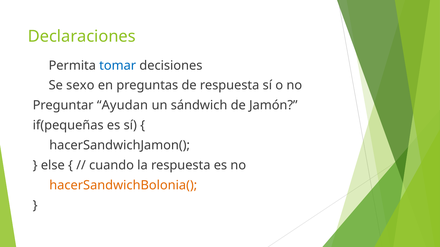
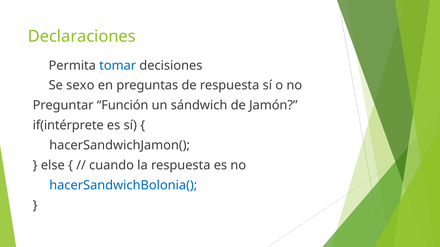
Ayudan: Ayudan -> Función
if(pequeñas: if(pequeñas -> if(intérprete
hacerSandwichBolonia( colour: orange -> blue
